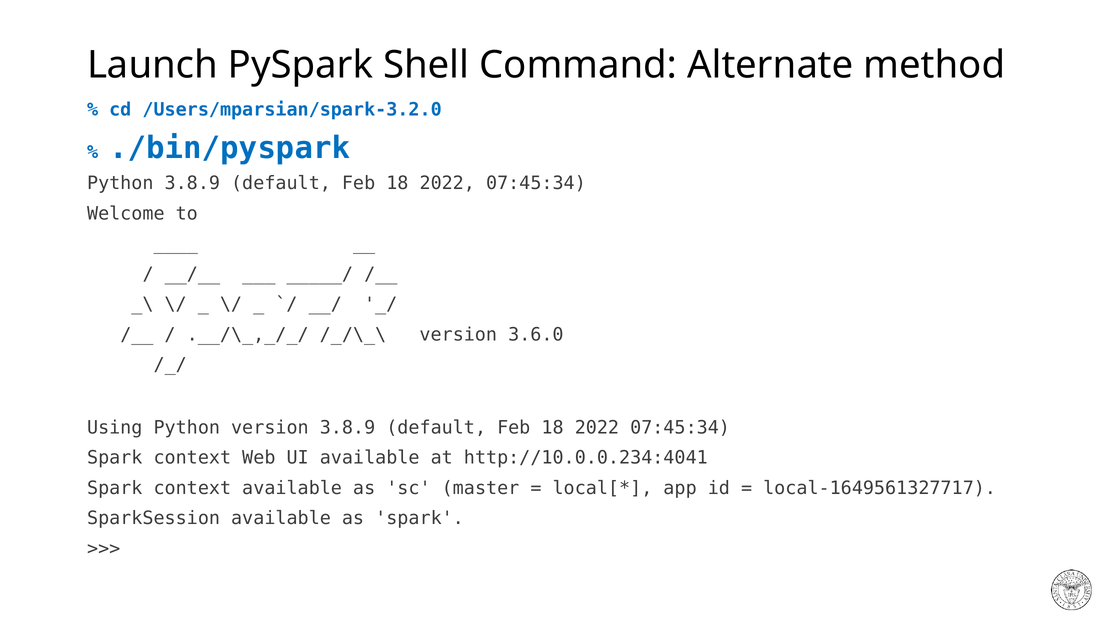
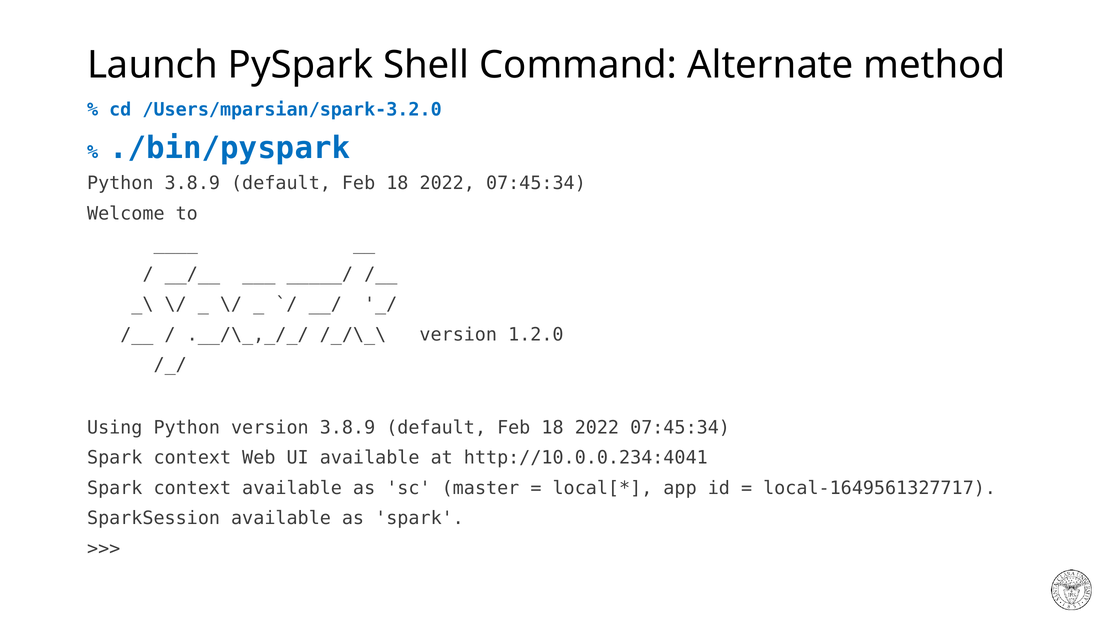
3.6.0: 3.6.0 -> 1.2.0
